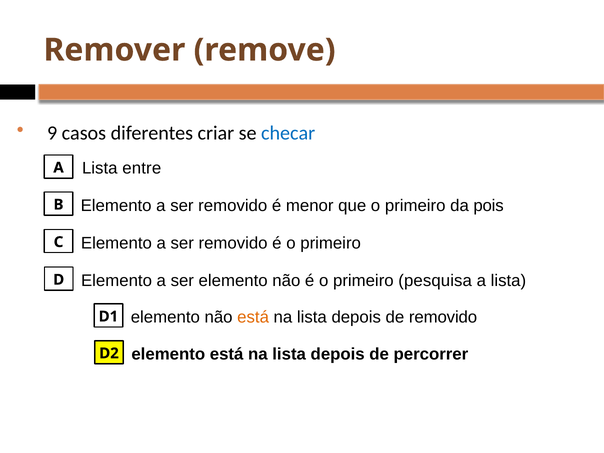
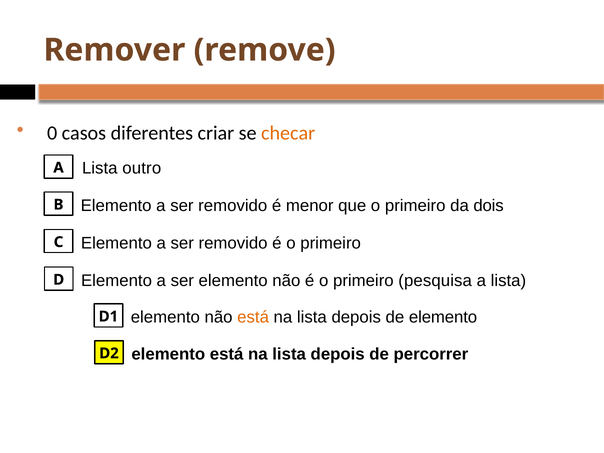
9: 9 -> 0
checar colour: blue -> orange
entre: entre -> outro
pois: pois -> dois
de removido: removido -> elemento
